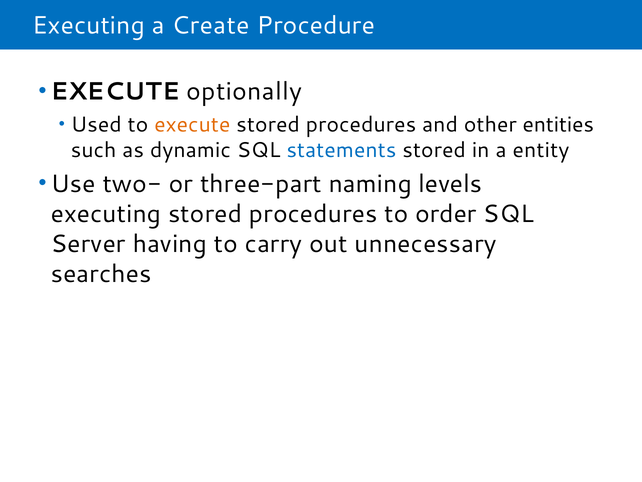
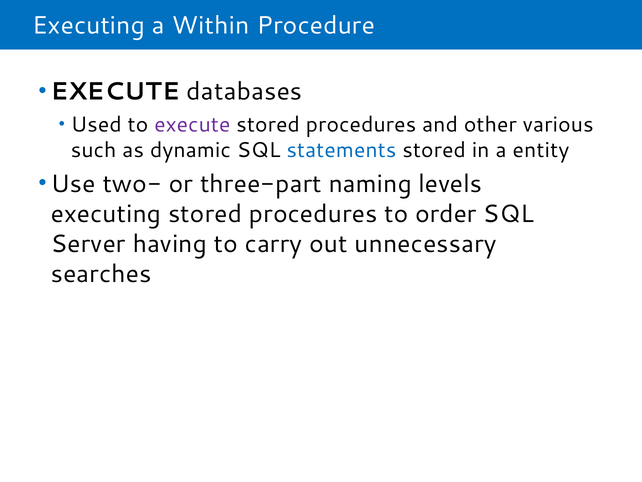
Create: Create -> Within
optionally: optionally -> databases
execute at (192, 125) colour: orange -> purple
entities: entities -> various
